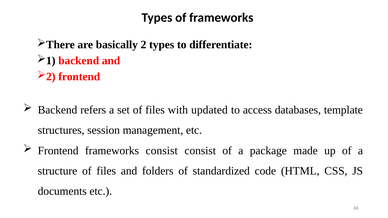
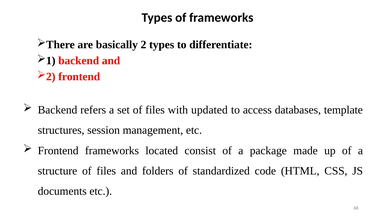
frameworks consist: consist -> located
